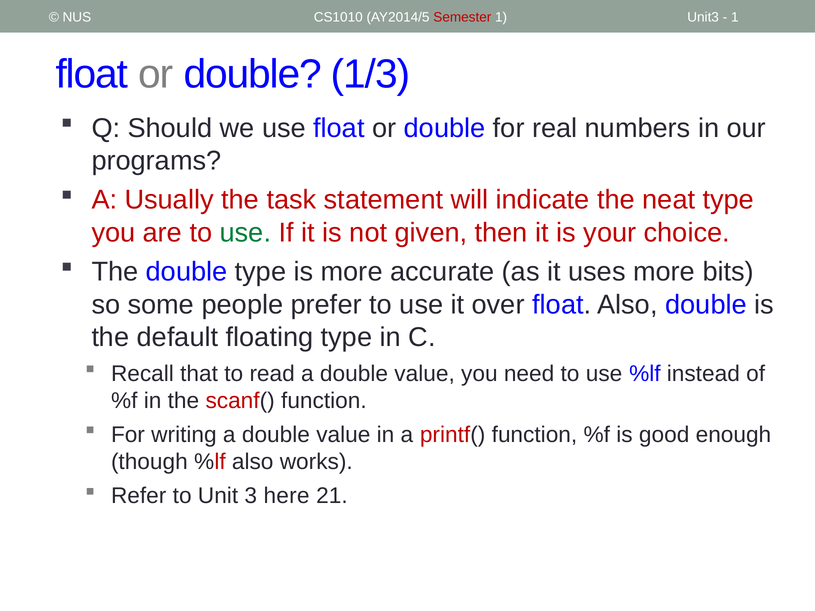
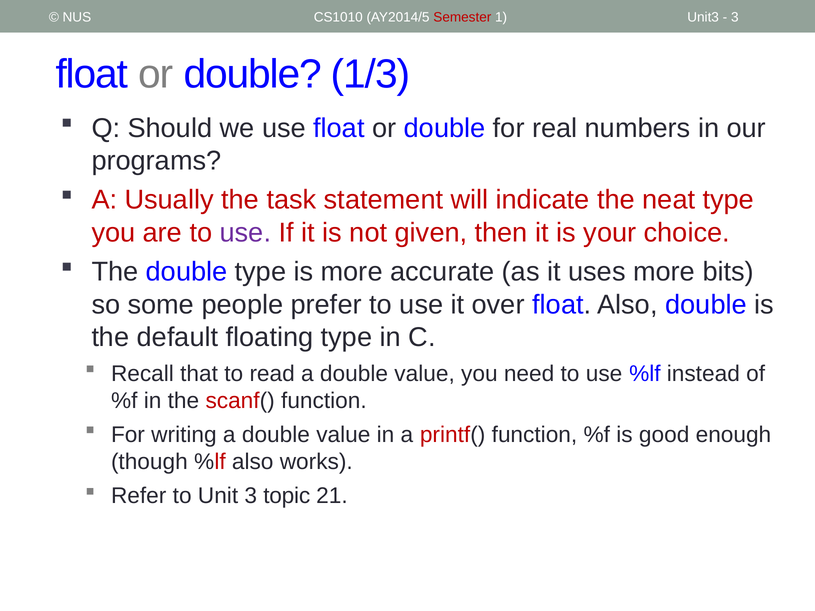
1 at (735, 17): 1 -> 3
use at (245, 233) colour: green -> purple
here: here -> topic
